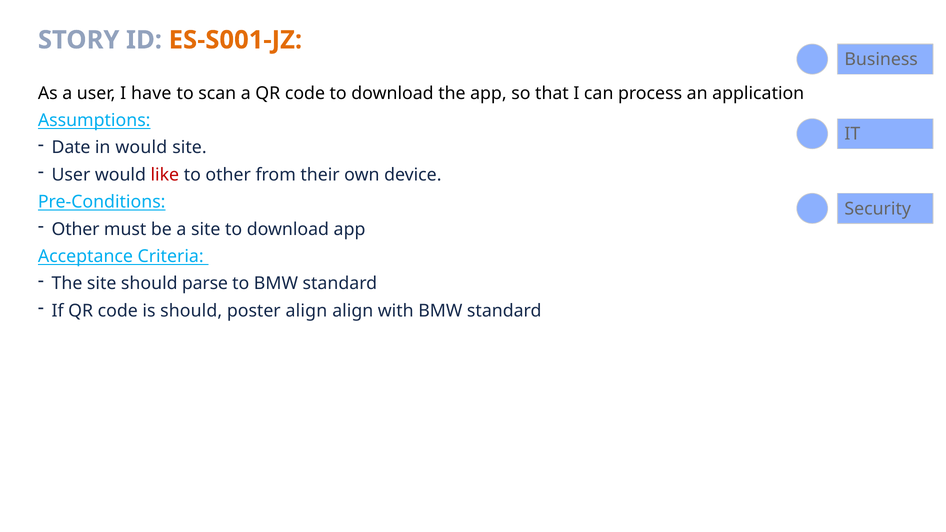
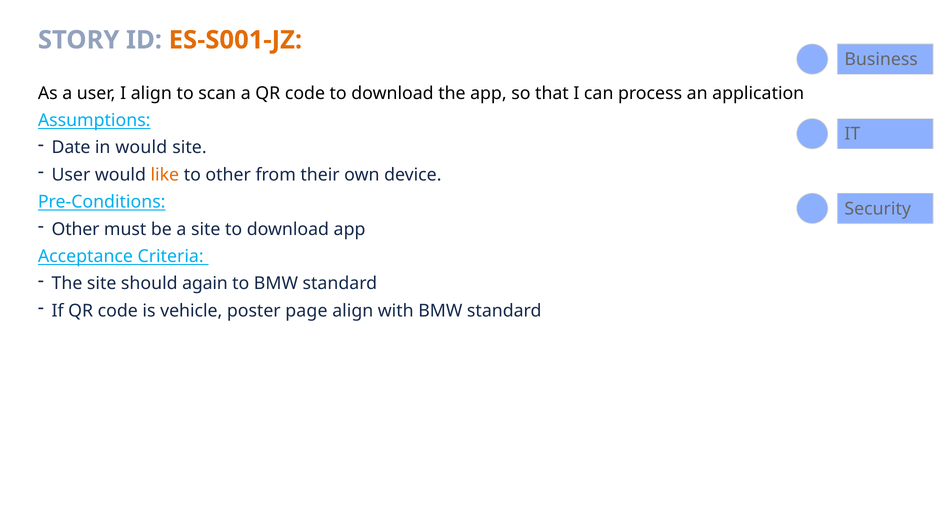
I have: have -> align
like colour: red -> orange
parse: parse -> again
is should: should -> vehicle
poster align: align -> page
